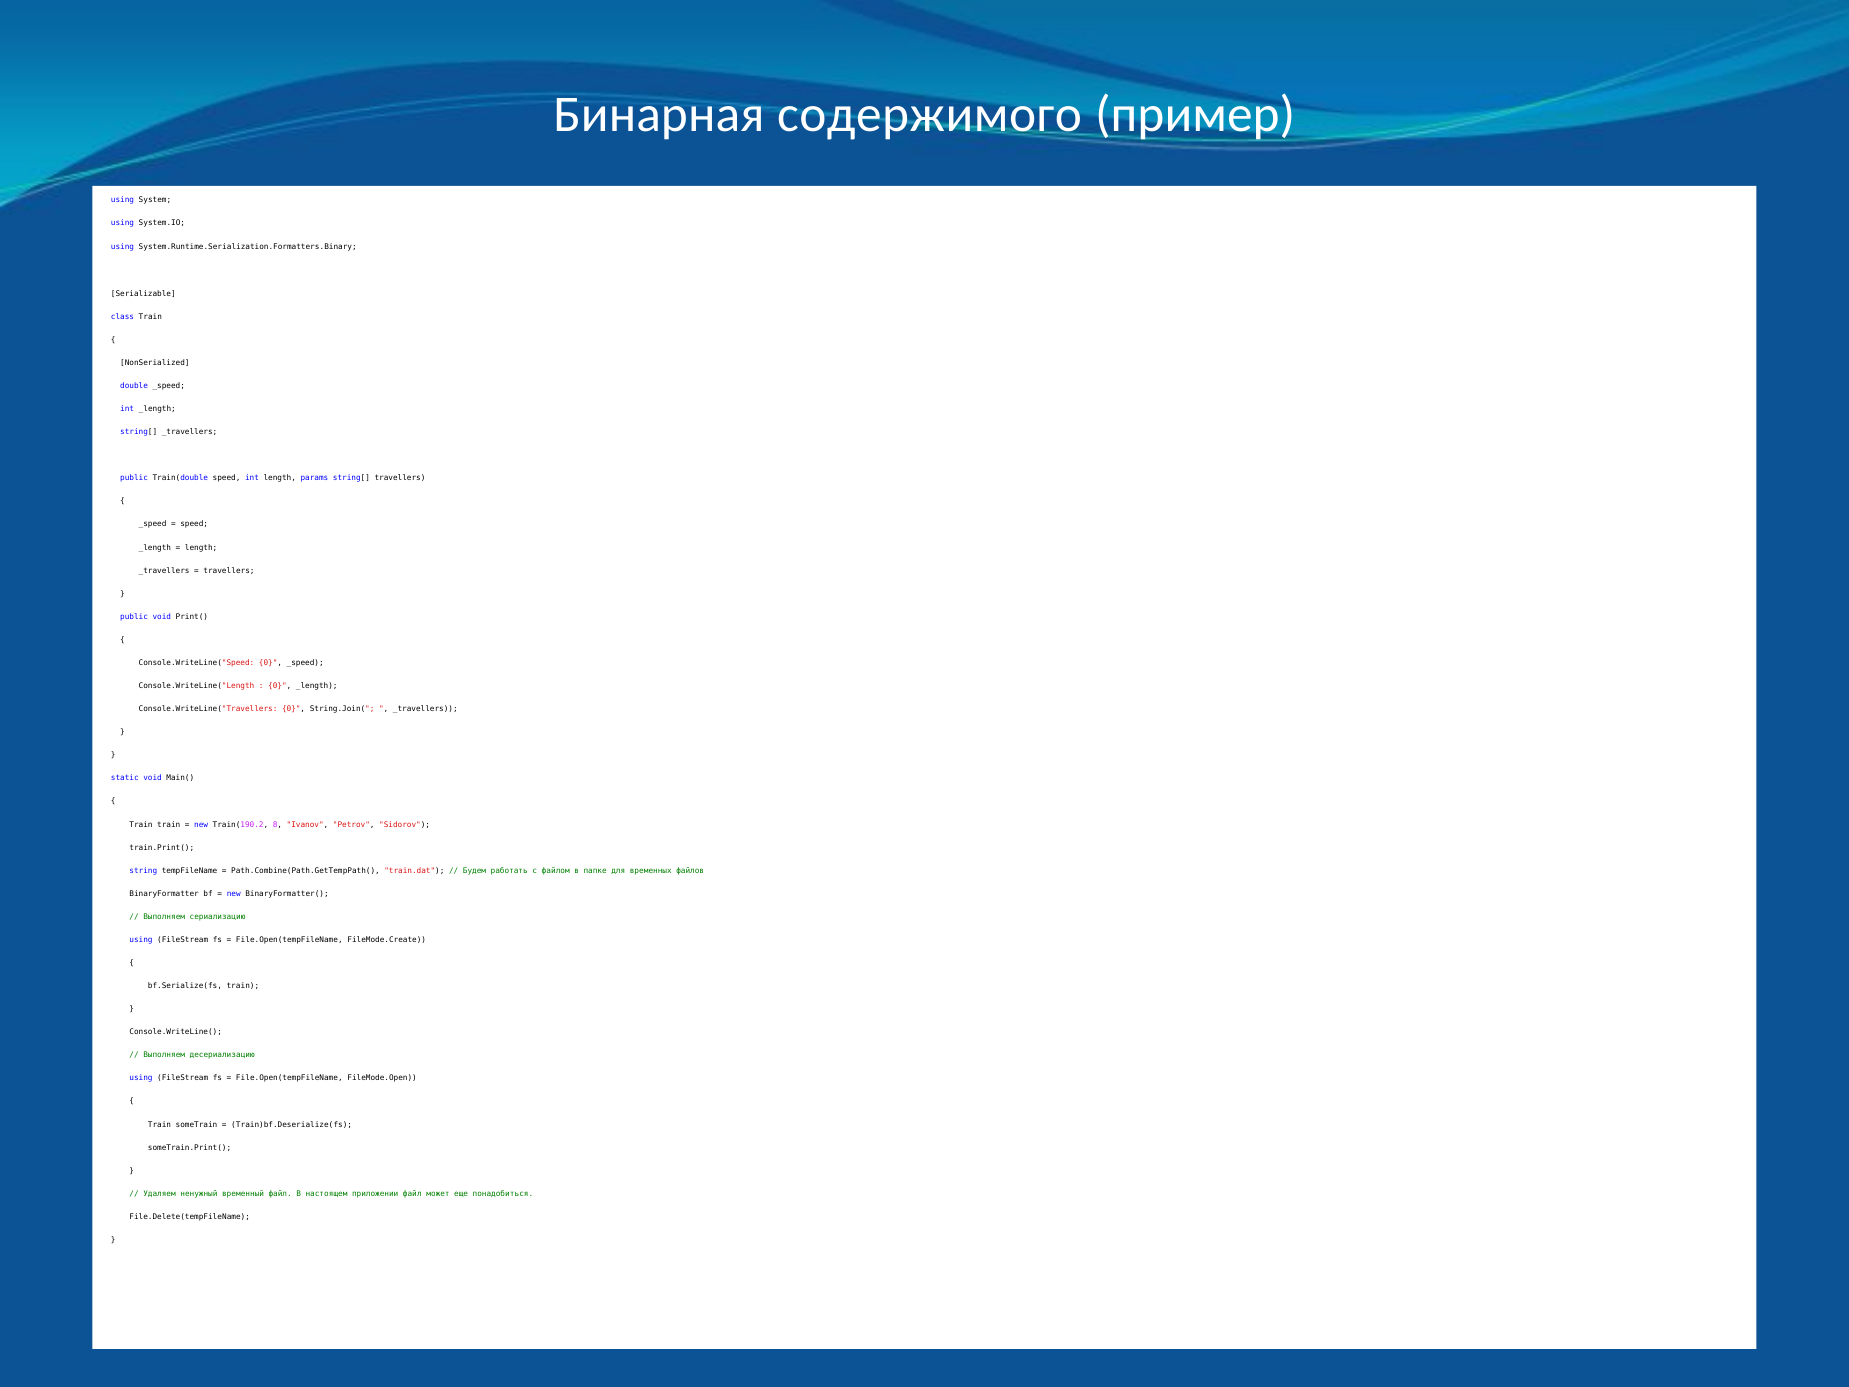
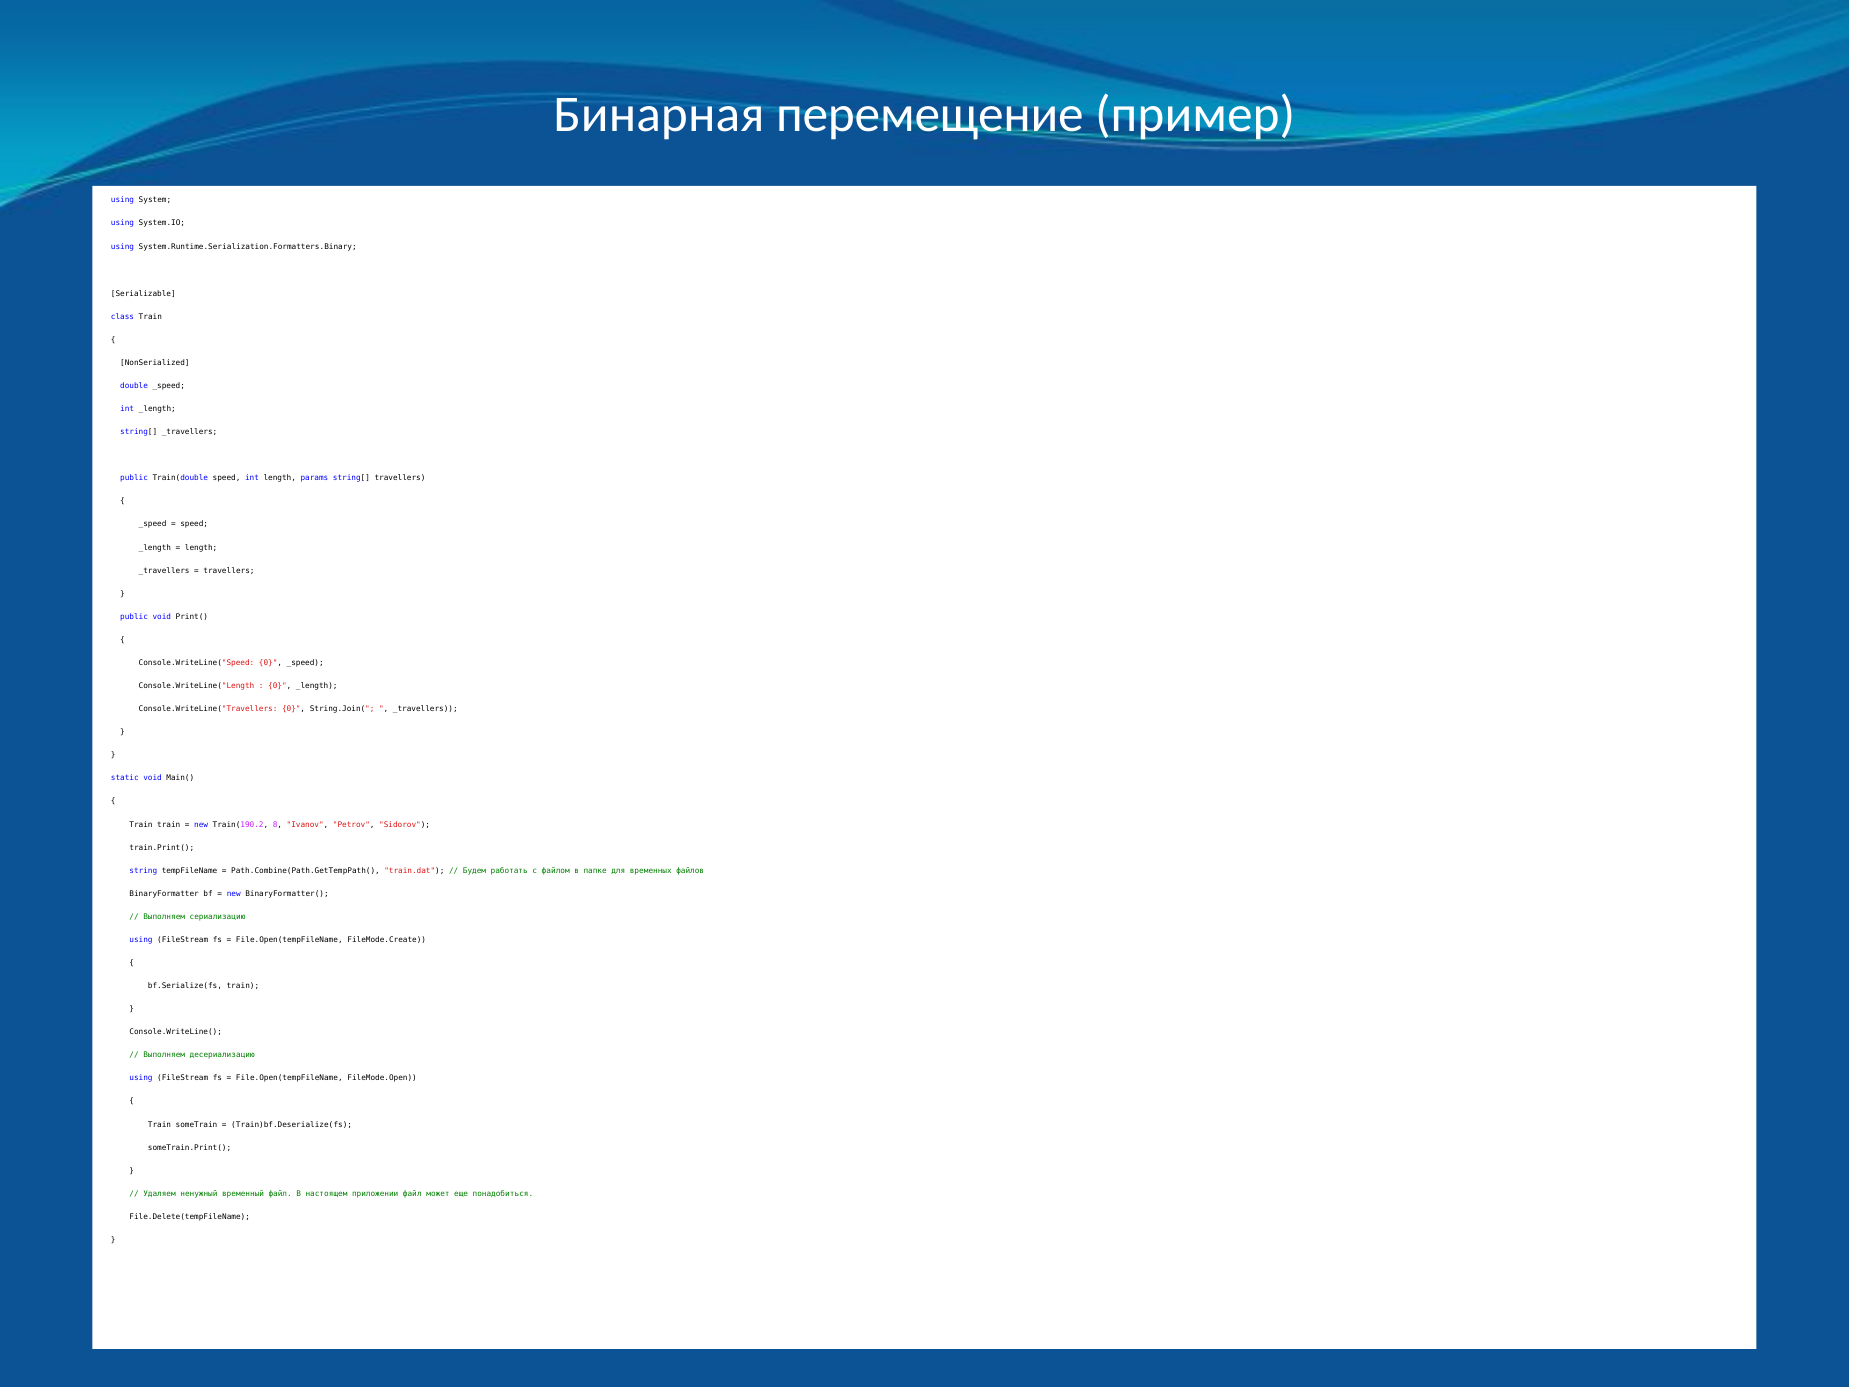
содержимого: содержимого -> перемещение
